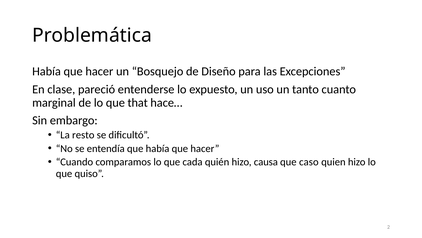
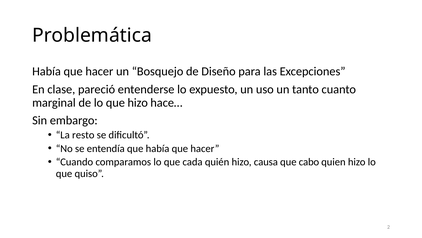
que that: that -> hizo
caso: caso -> cabo
